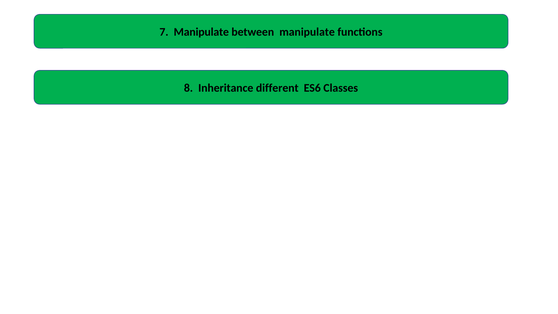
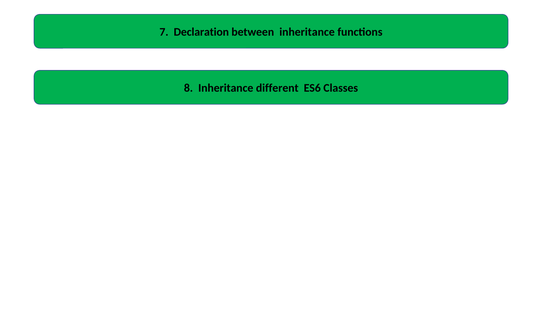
7 Manipulate: Manipulate -> Declaration
between manipulate: manipulate -> inheritance
